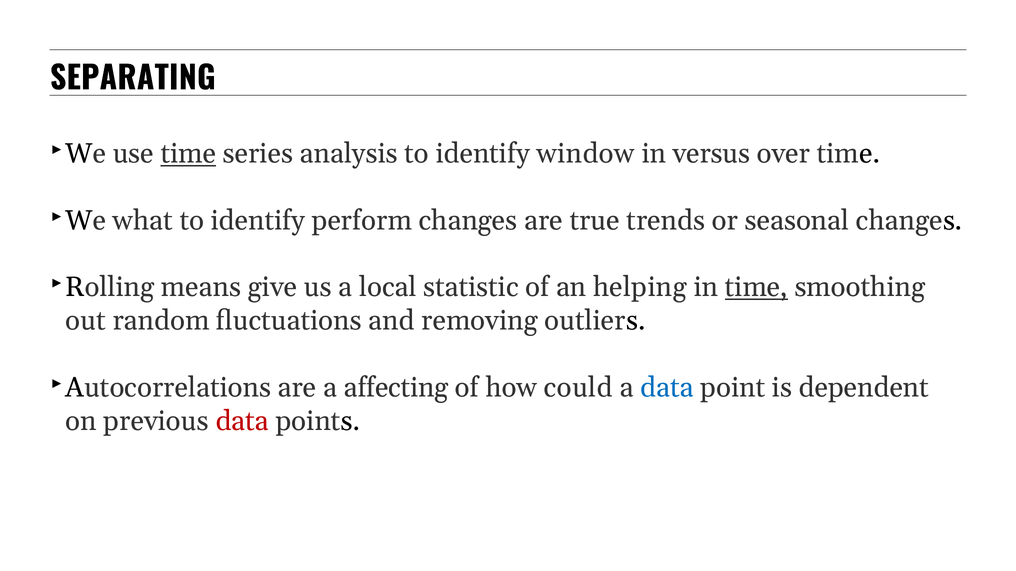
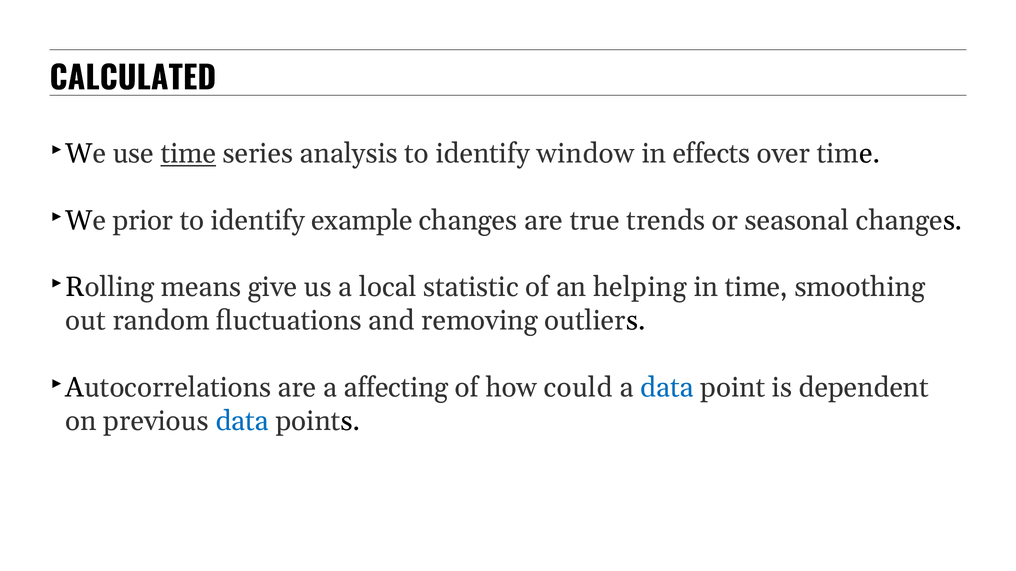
SEPARATING: SEPARATING -> CALCULATED
versus: versus -> effects
what: what -> prior
perform: perform -> example
time at (756, 287) underline: present -> none
data at (242, 421) colour: red -> blue
